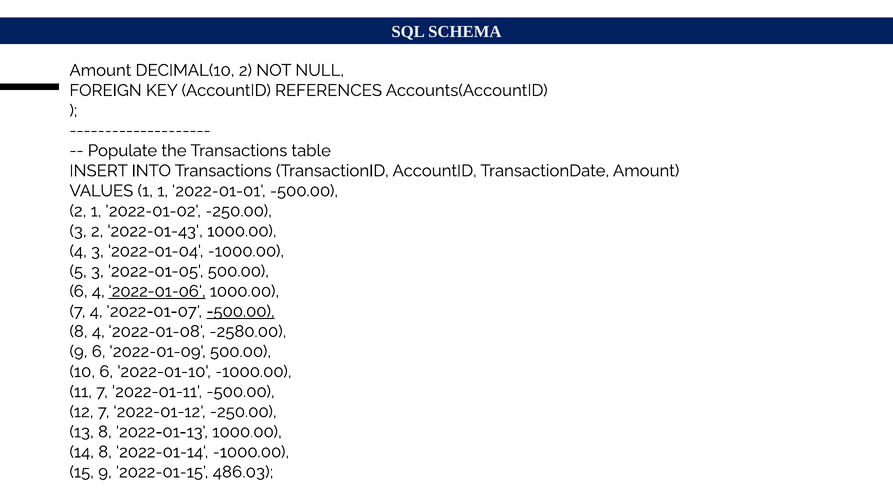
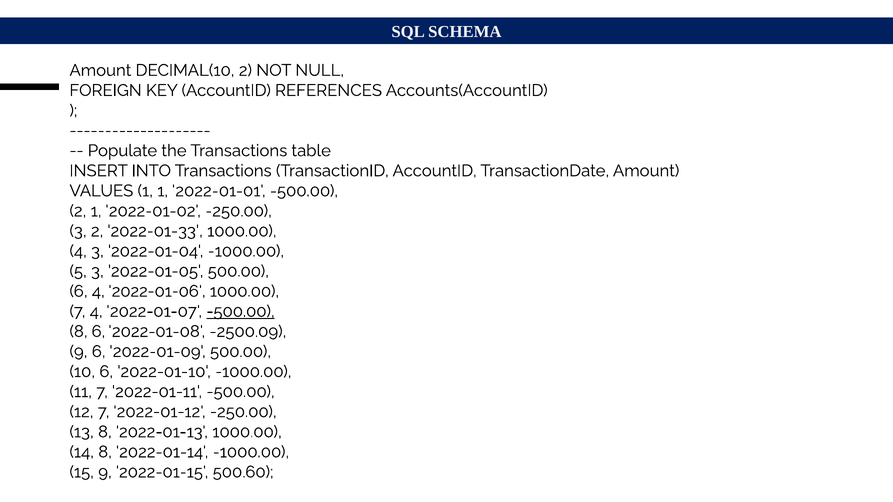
2022-01-43: 2022-01-43 -> 2022-01-33
2022-01-06 underline: present -> none
8 4: 4 -> 6
-2580.00: -2580.00 -> -2500.09
486.03: 486.03 -> 500.60
